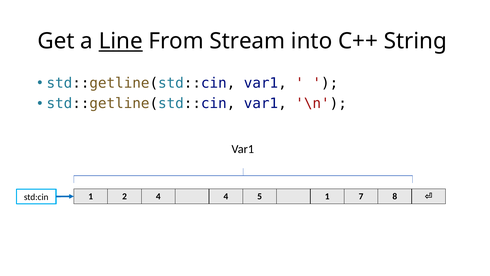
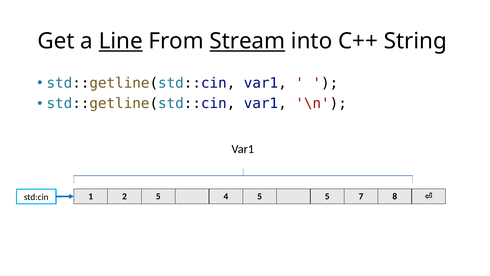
Stream underline: none -> present
2 4: 4 -> 5
5 1: 1 -> 5
